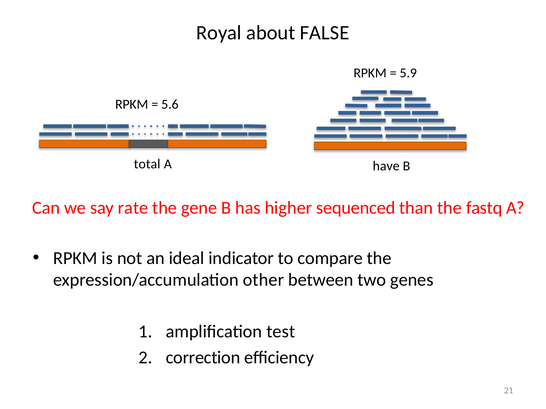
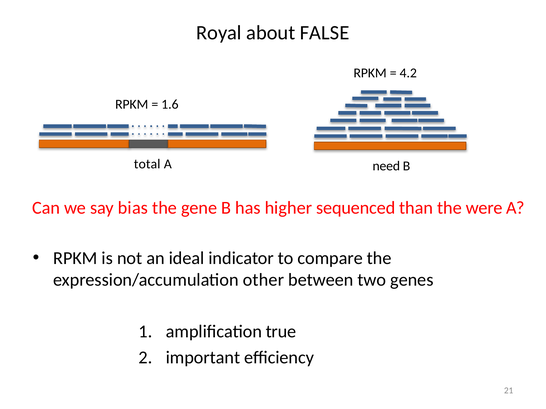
5.9: 5.9 -> 4.2
5.6: 5.6 -> 1.6
have: have -> need
rate: rate -> bias
fastq: fastq -> were
test: test -> true
correction: correction -> important
